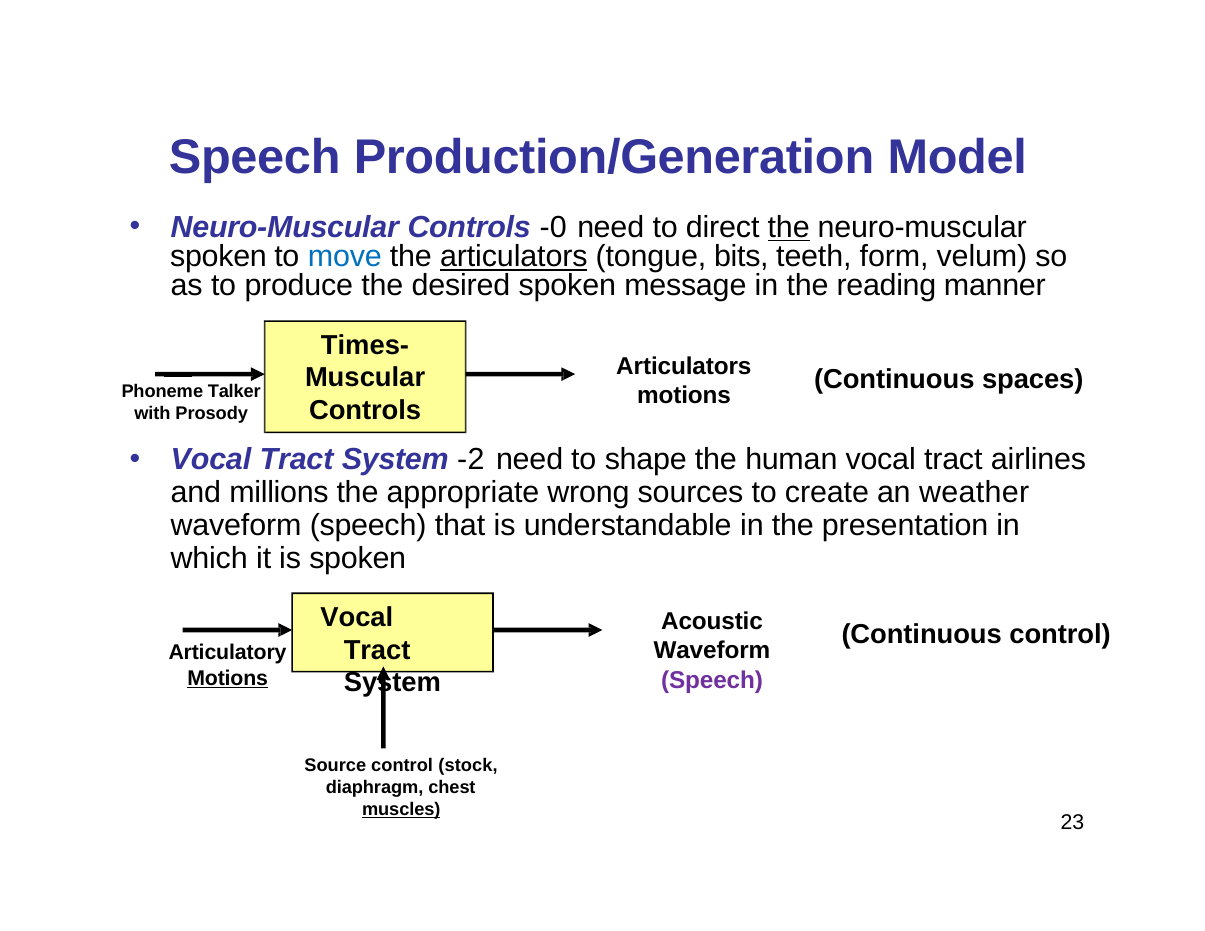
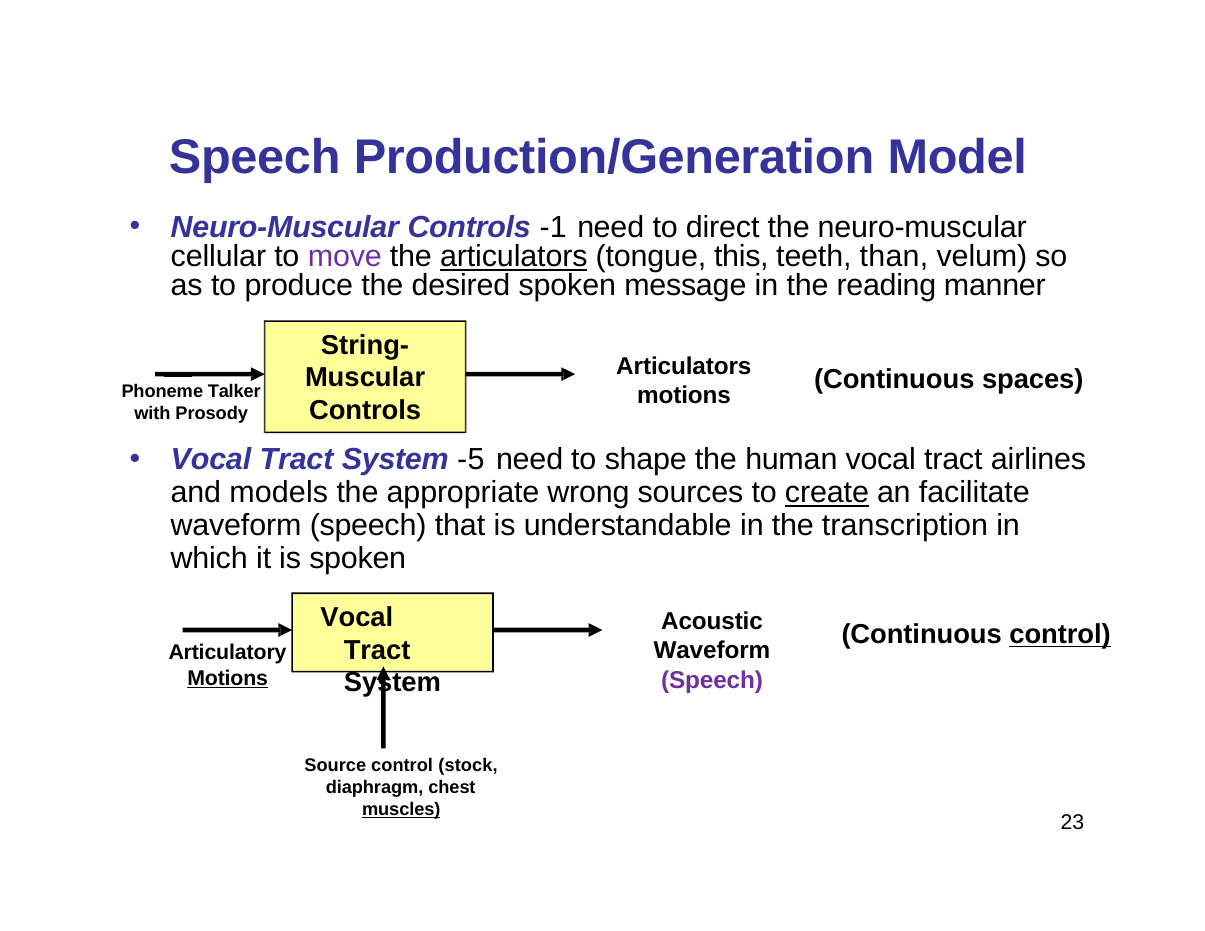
-0: -0 -> -1
the at (789, 227) underline: present -> none
spoken at (219, 257): spoken -> cellular
move colour: blue -> purple
bits: bits -> this
form: form -> than
Times-: Times- -> String-
-2: -2 -> -5
millions: millions -> models
create underline: none -> present
weather: weather -> facilitate
presentation: presentation -> transcription
control at (1060, 635) underline: none -> present
